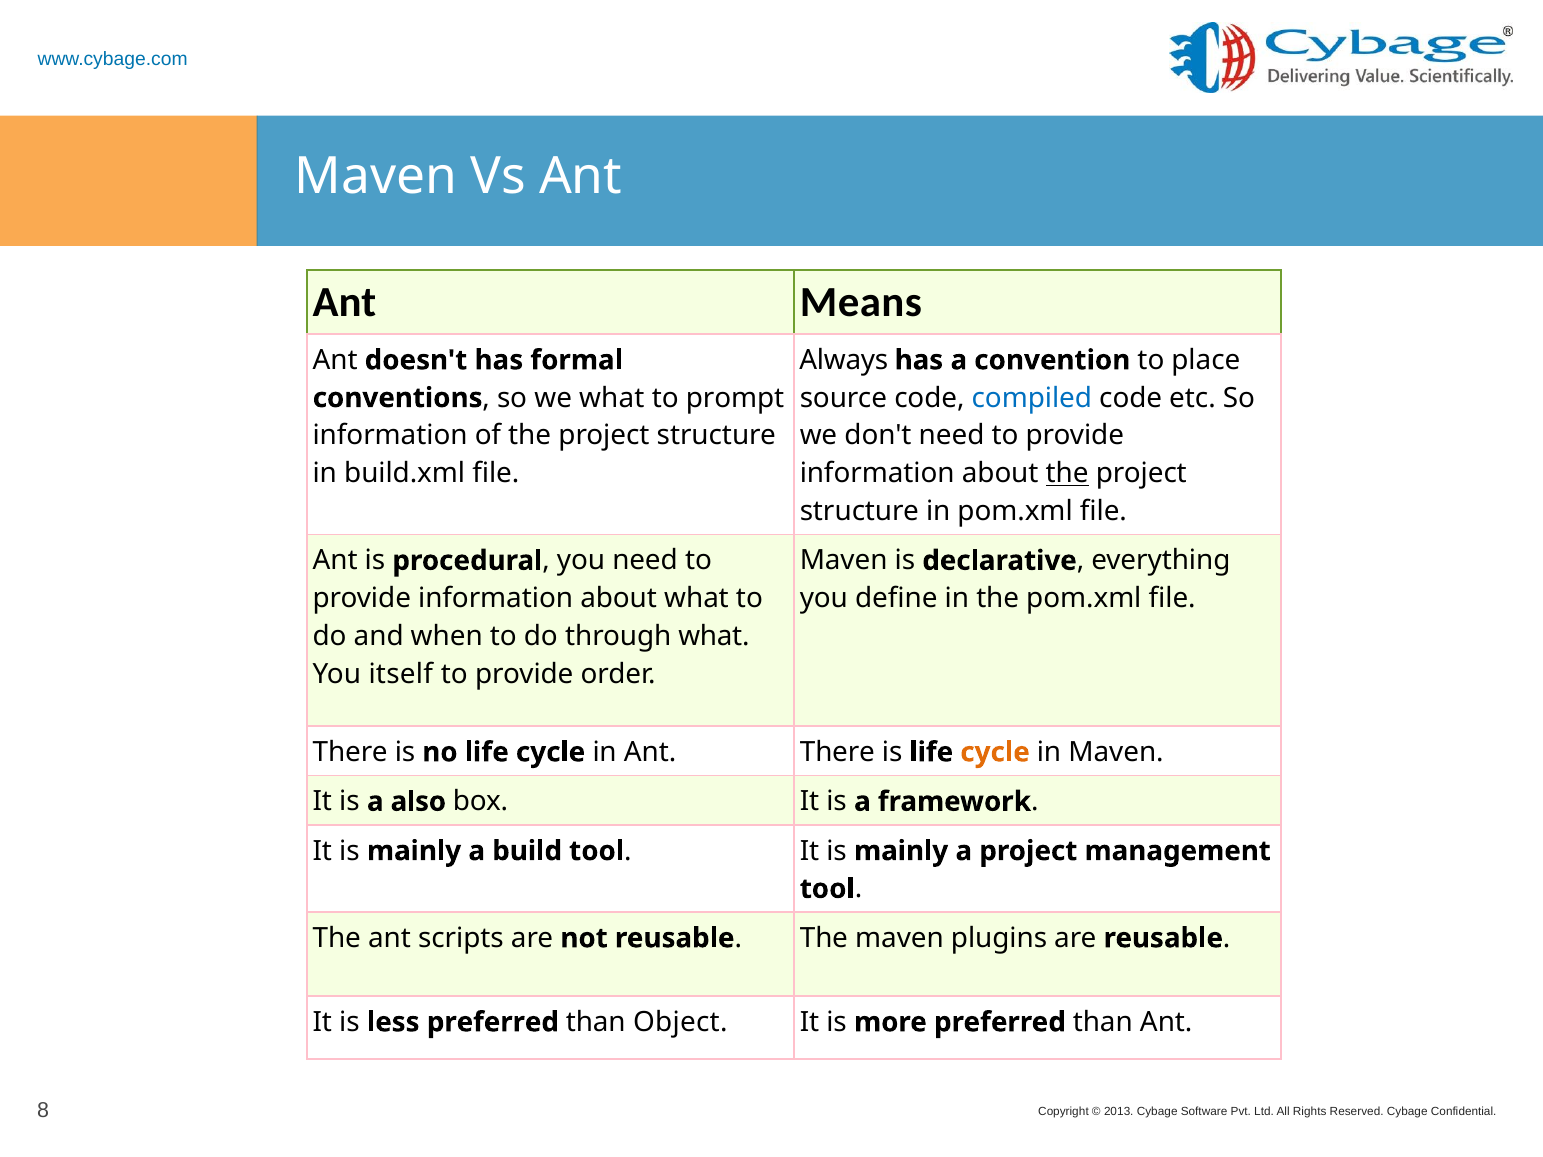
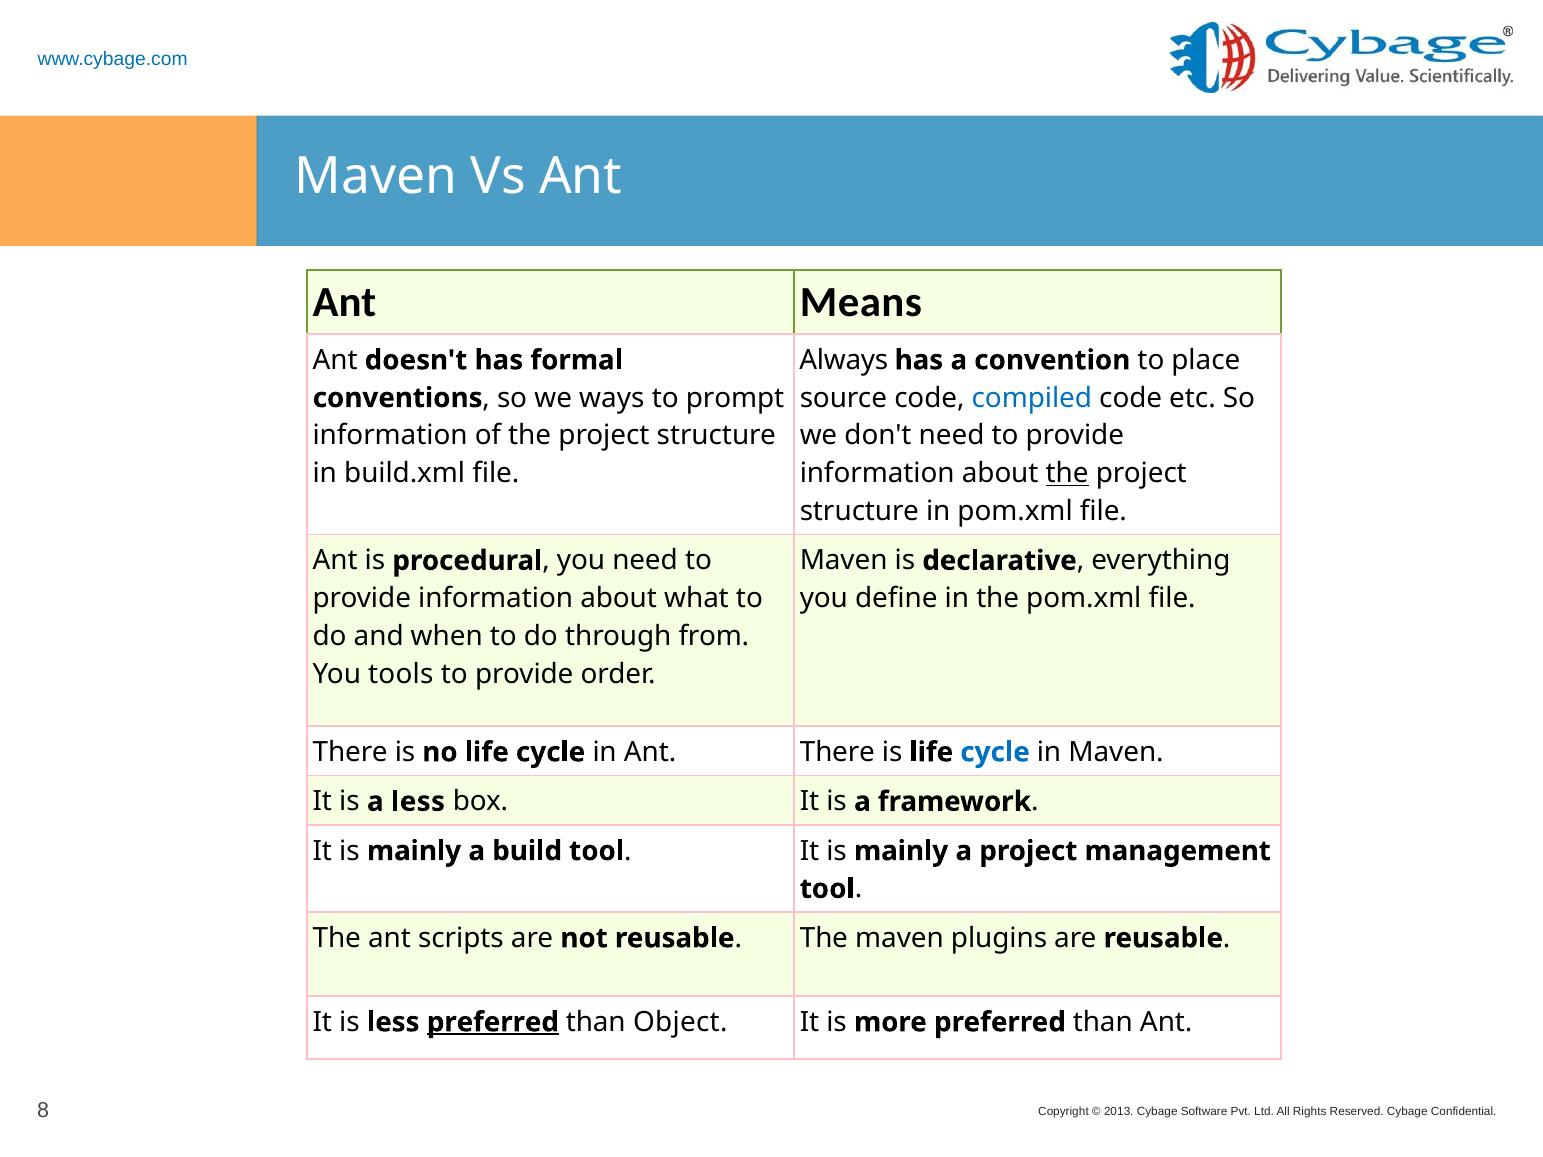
we what: what -> ways
through what: what -> from
itself: itself -> tools
cycle at (995, 752) colour: orange -> blue
a also: also -> less
preferred at (493, 1022) underline: none -> present
